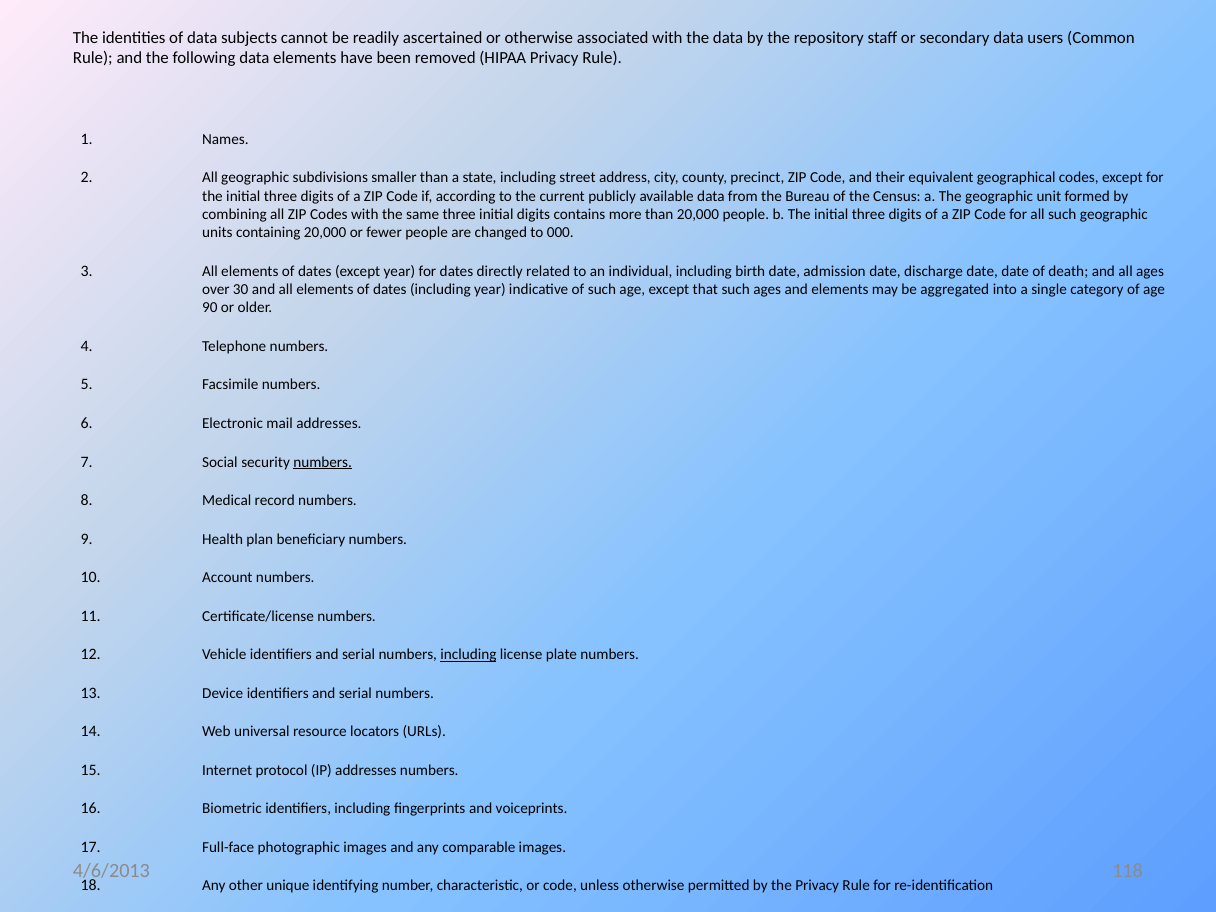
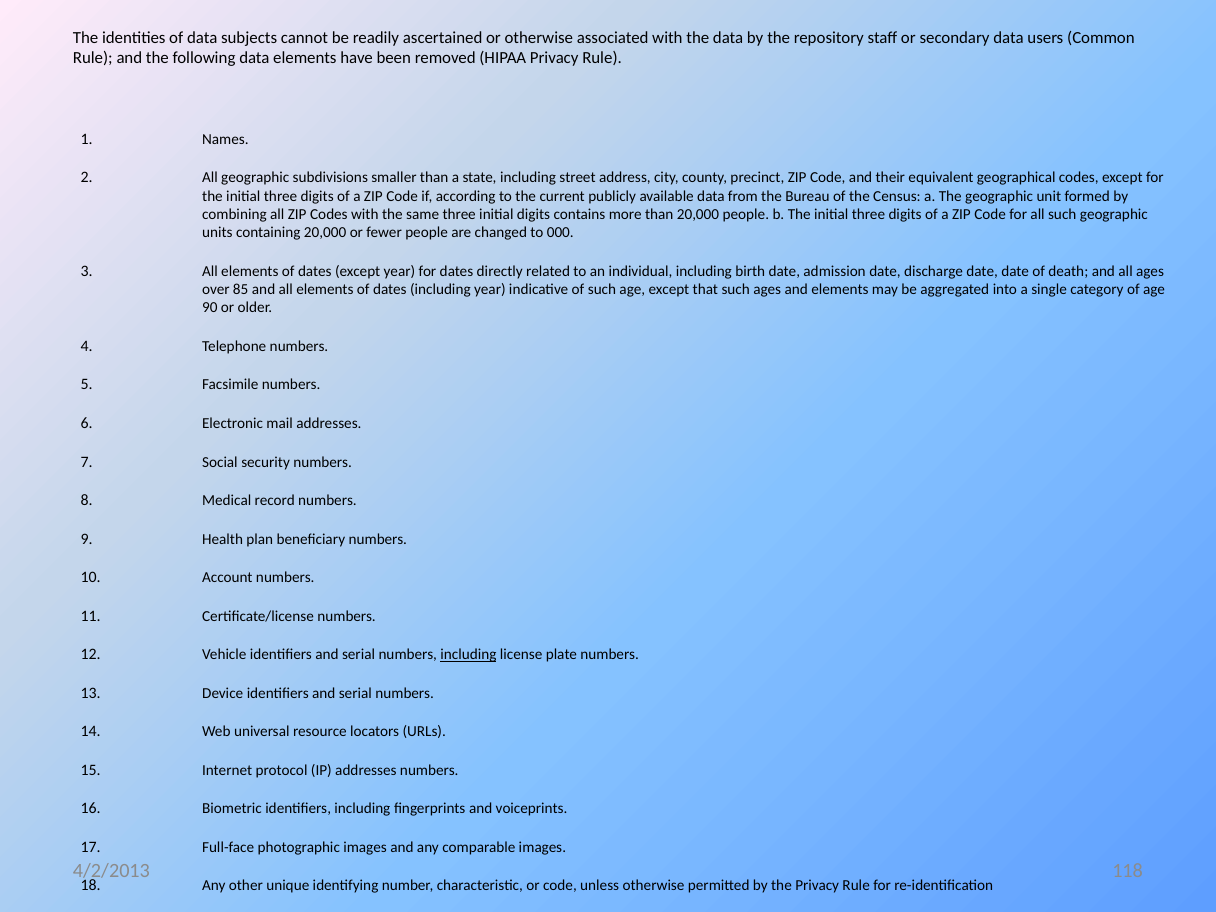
30: 30 -> 85
numbers at (323, 462) underline: present -> none
4/6/2013: 4/6/2013 -> 4/2/2013
